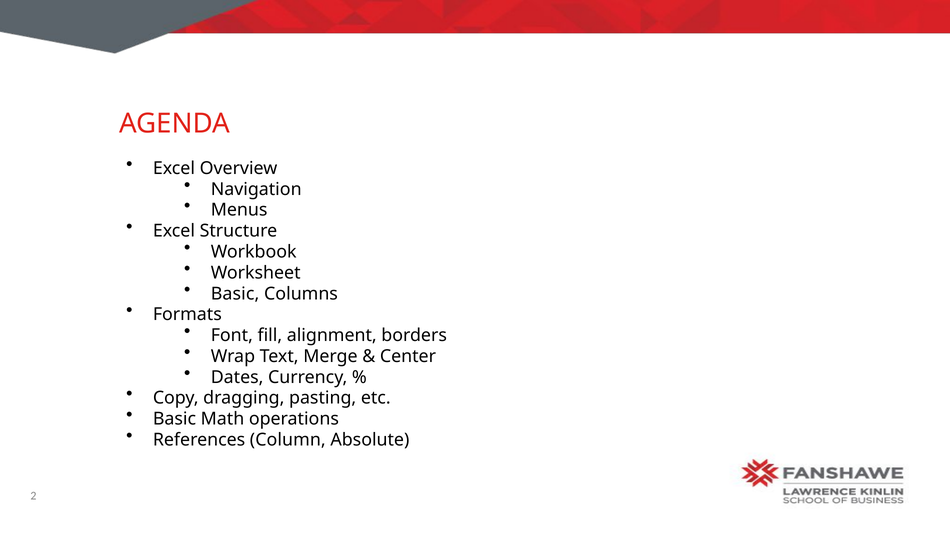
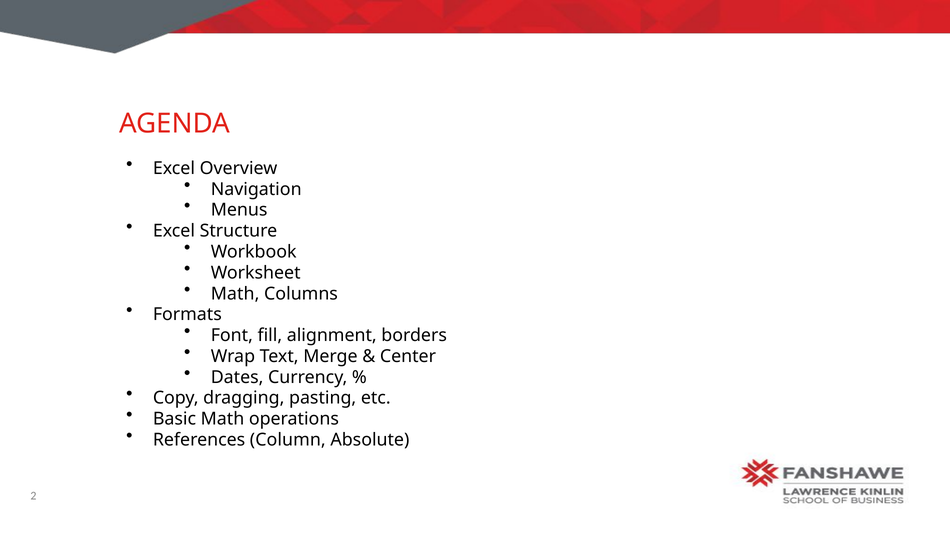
Basic at (235, 294): Basic -> Math
